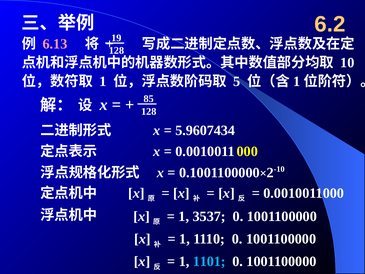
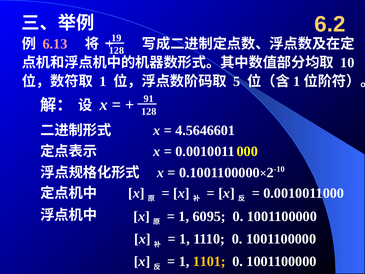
85: 85 -> 91
5.9607434: 5.9607434 -> 4.5646601
3537: 3537 -> 6095
1101 colour: light blue -> yellow
